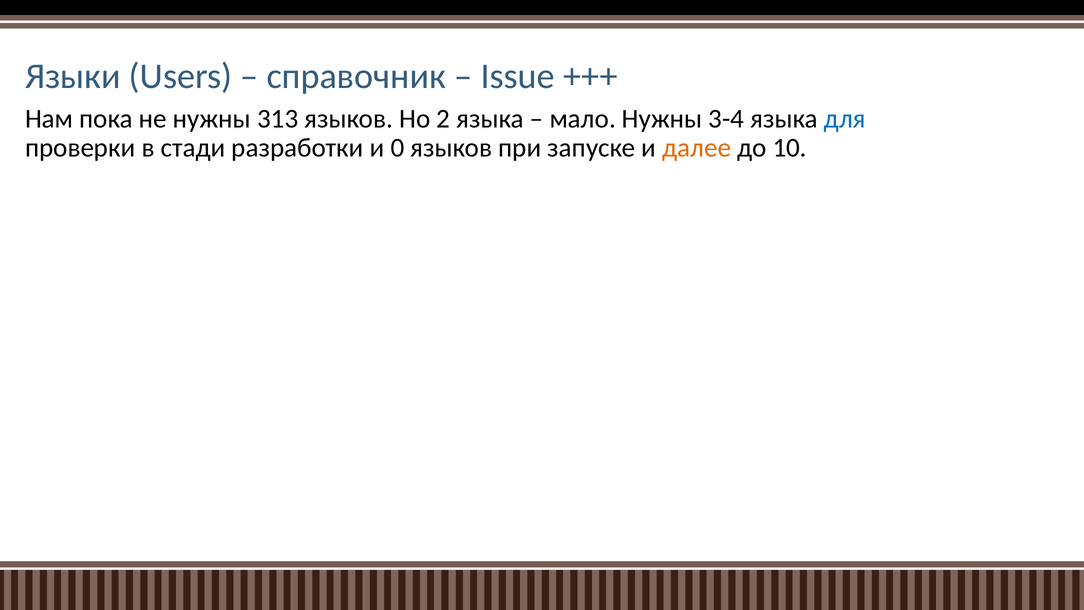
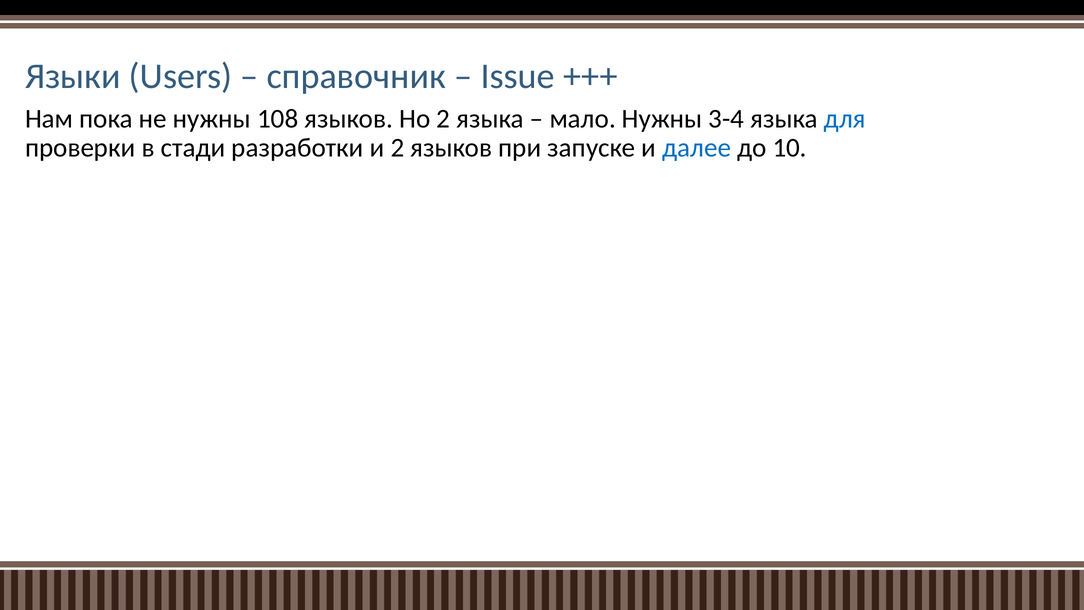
313: 313 -> 108
и 0: 0 -> 2
далее colour: orange -> blue
